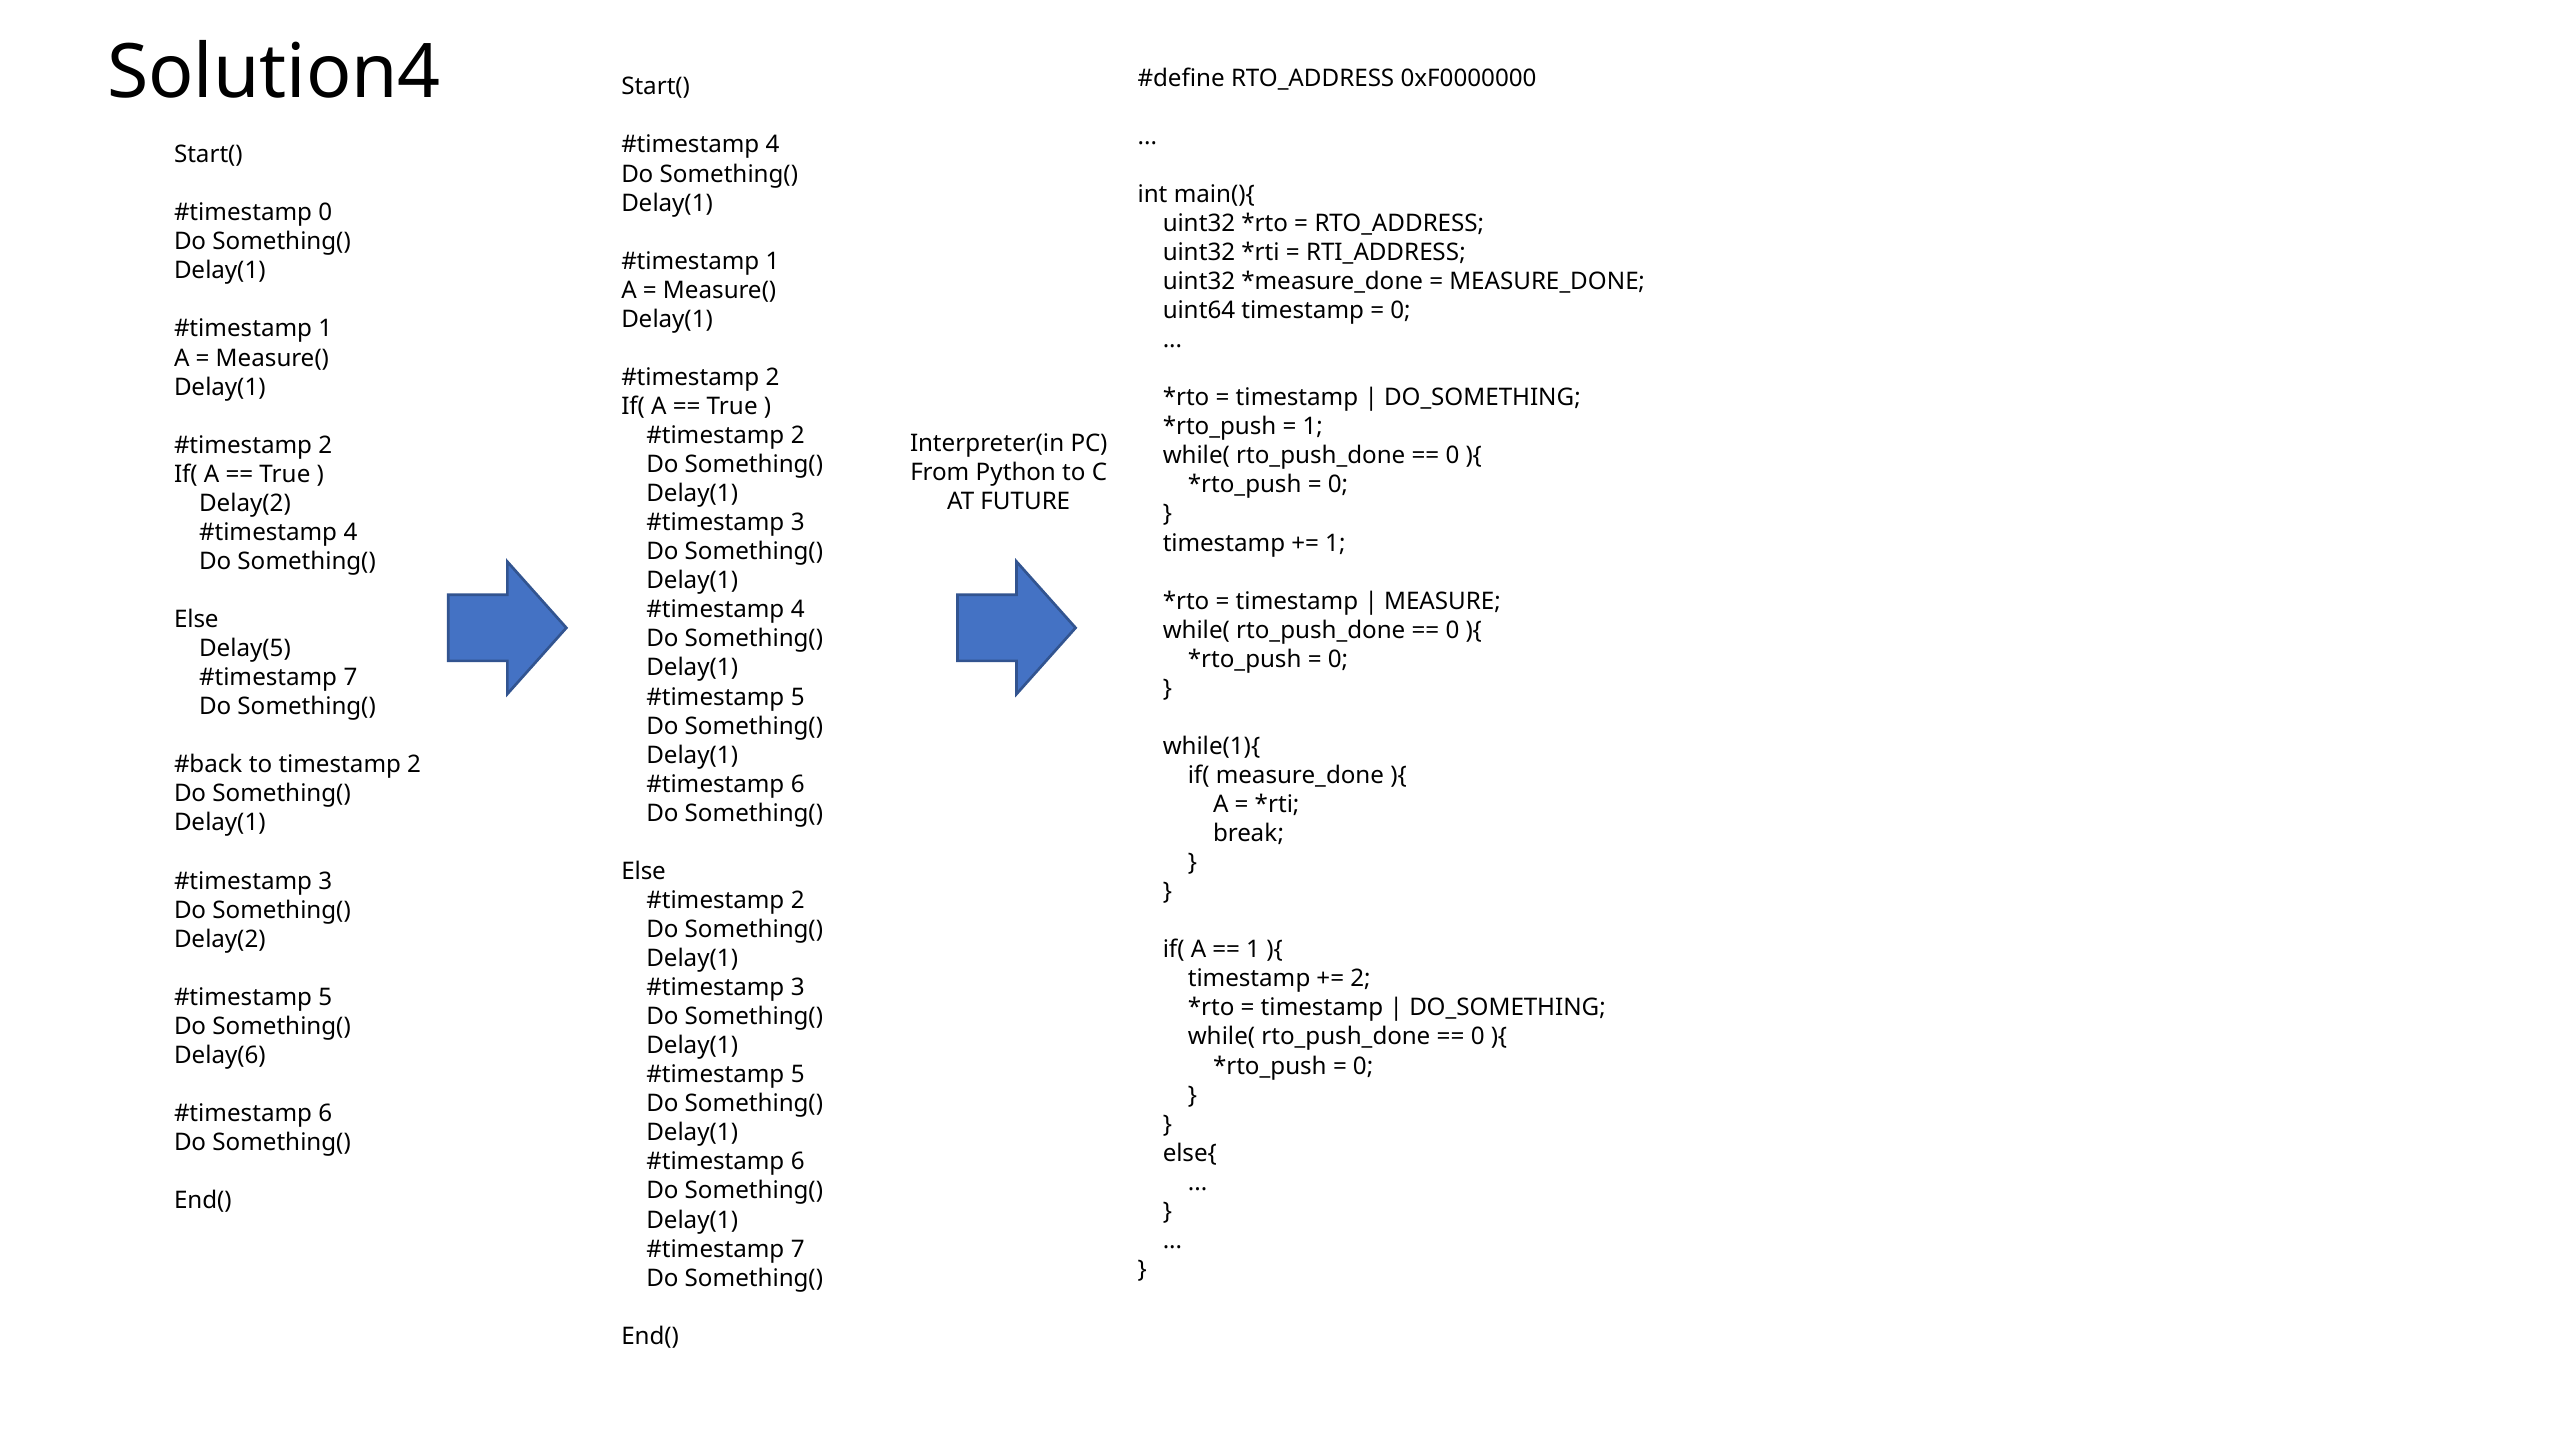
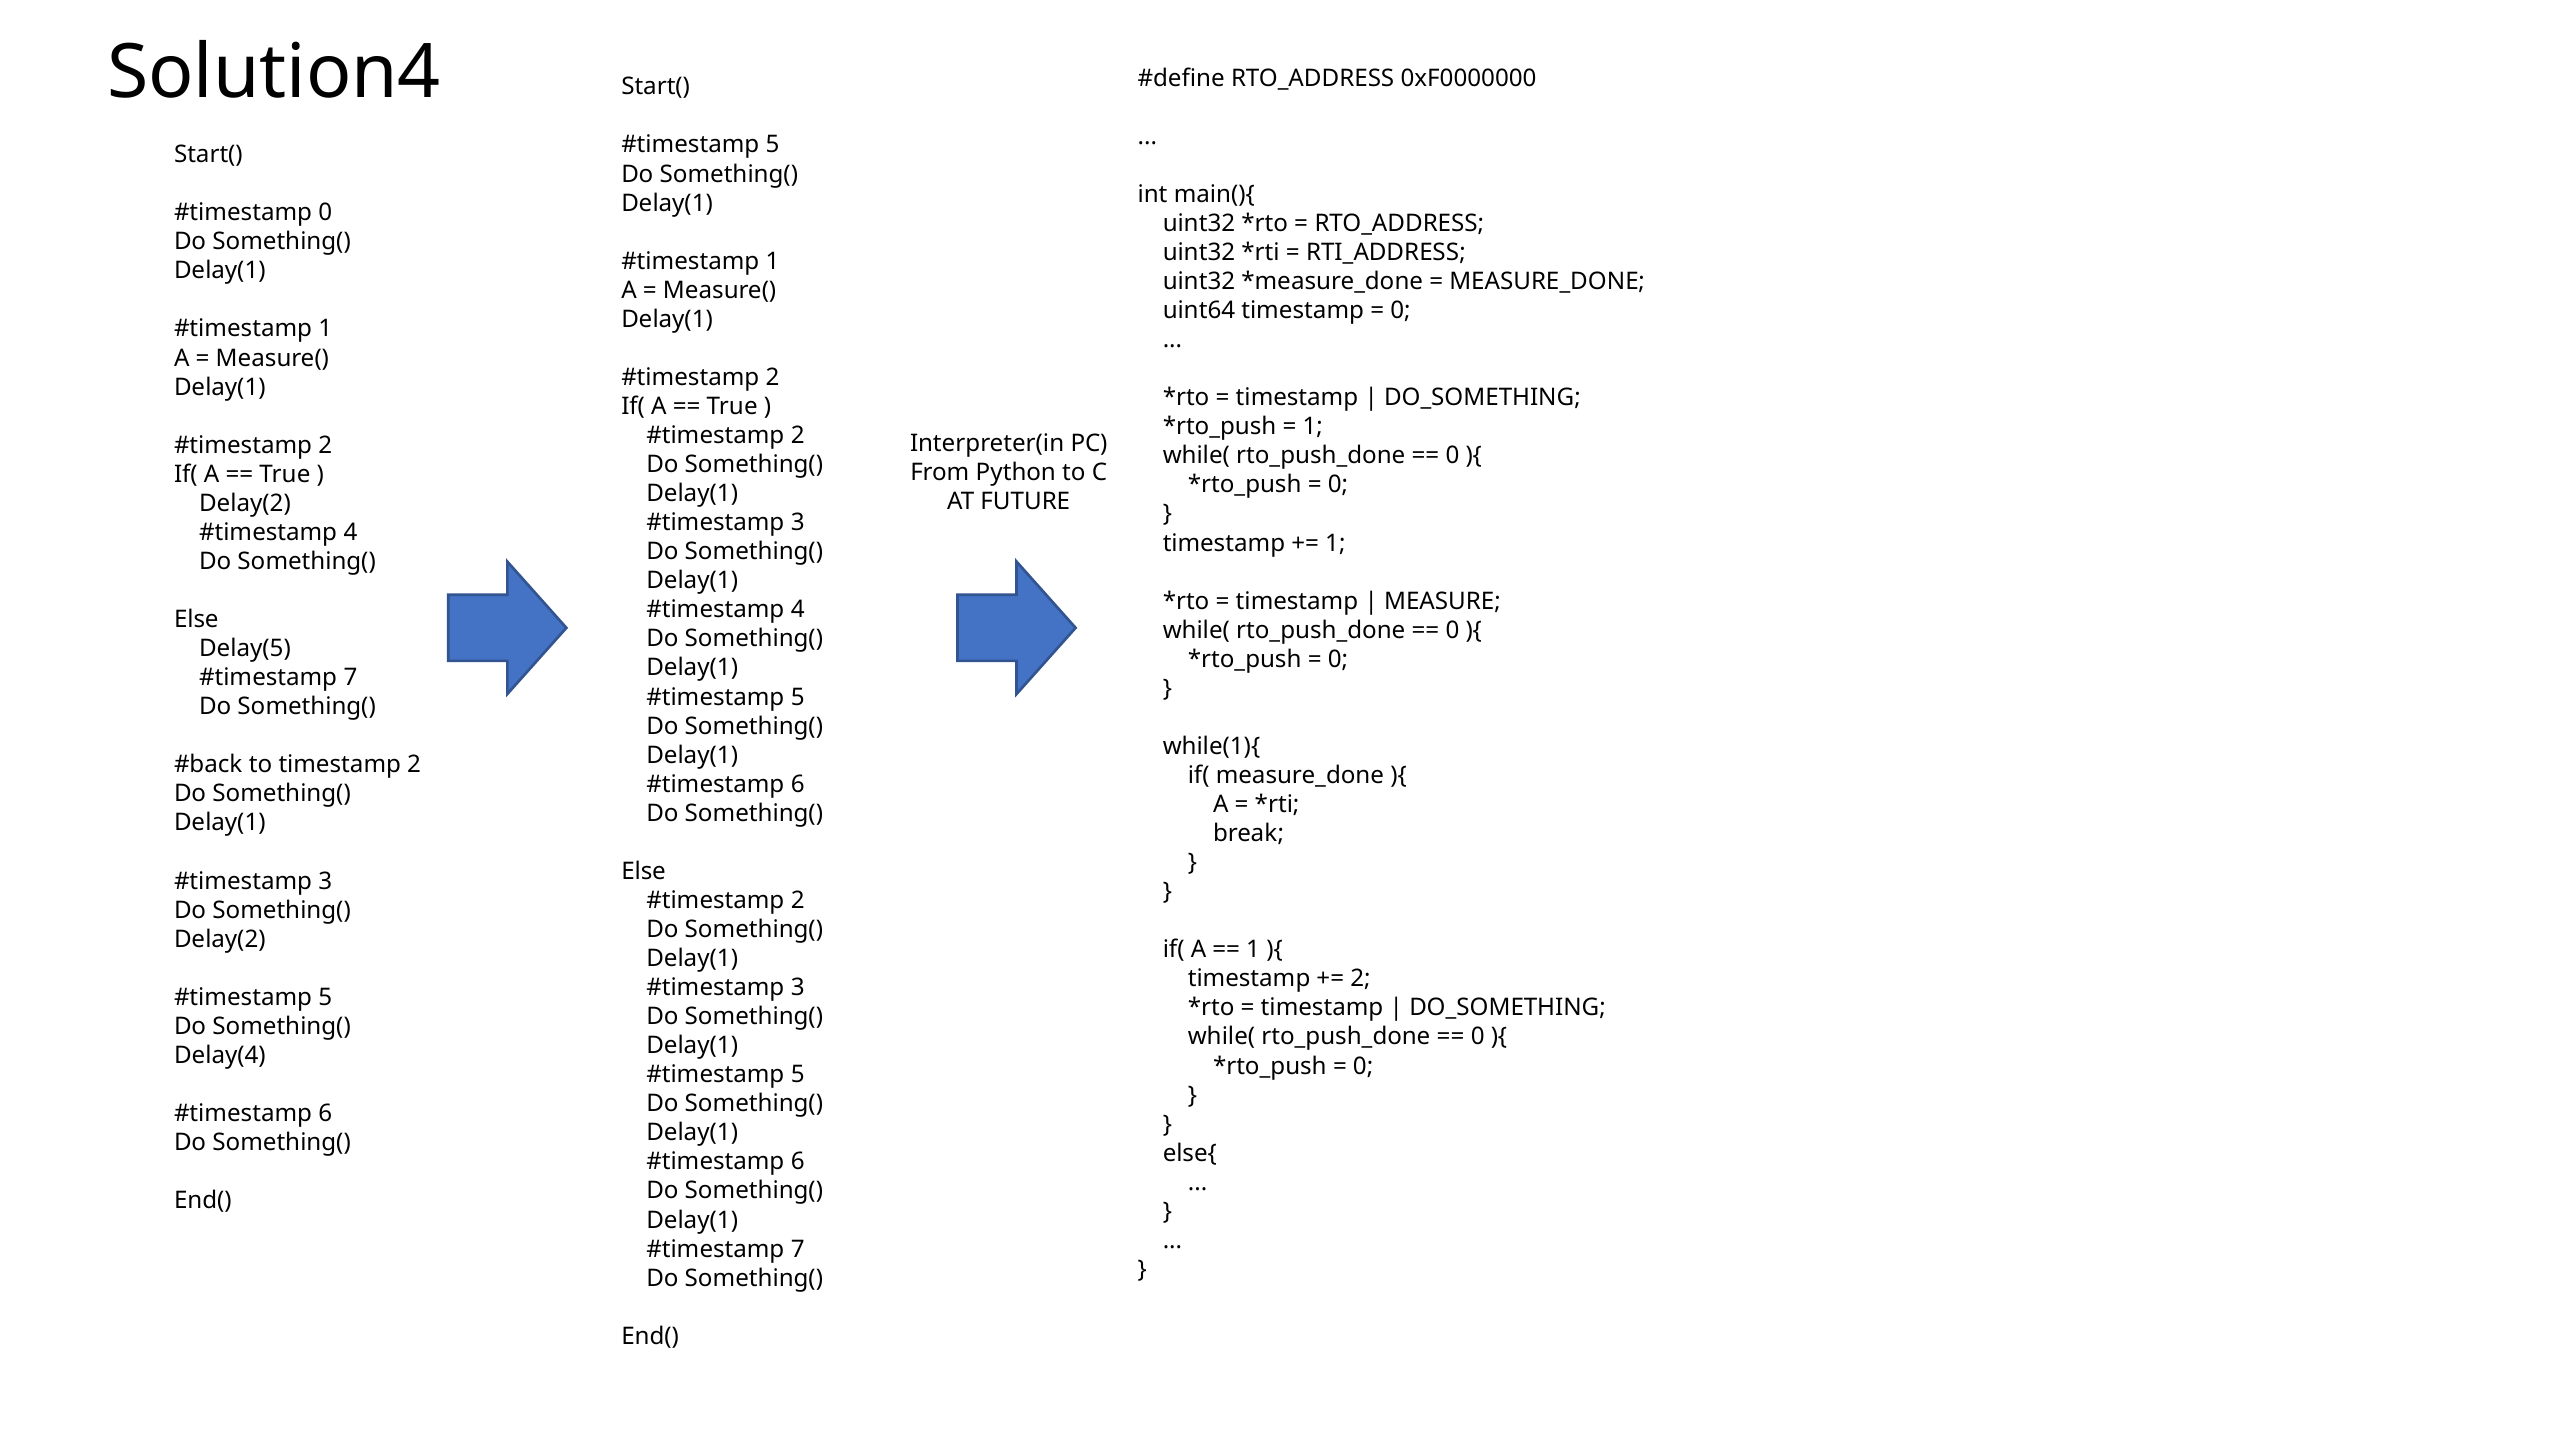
4 at (773, 145): 4 -> 5
Delay(6: Delay(6 -> Delay(4
